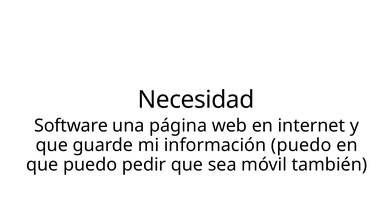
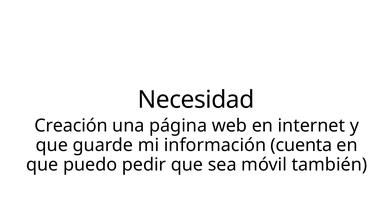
Software: Software -> Creación
información puedo: puedo -> cuenta
